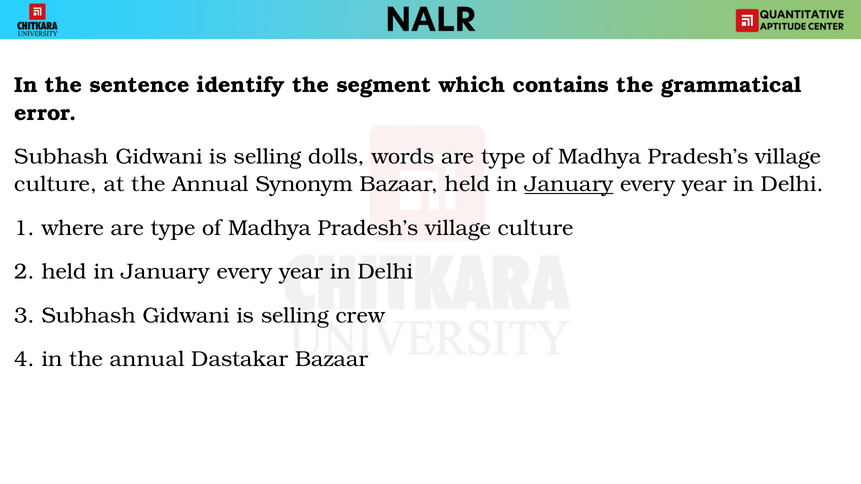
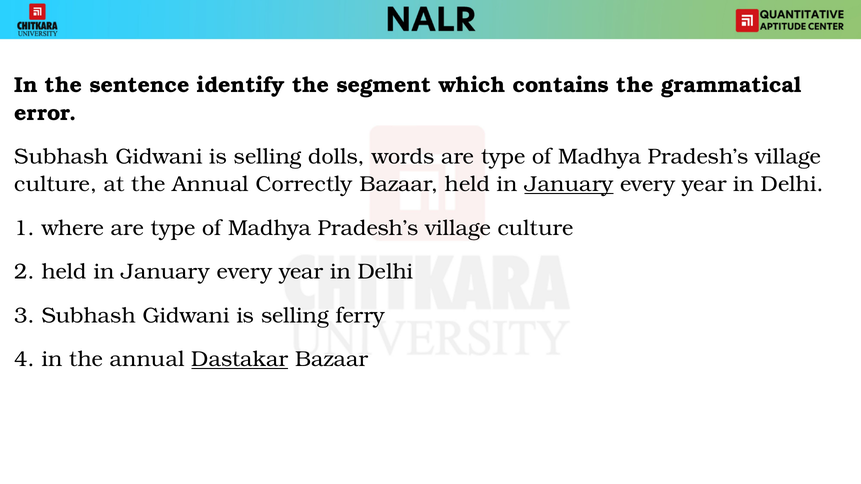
Synonym: Synonym -> Correctly
crew: crew -> ferry
Dastakar underline: none -> present
